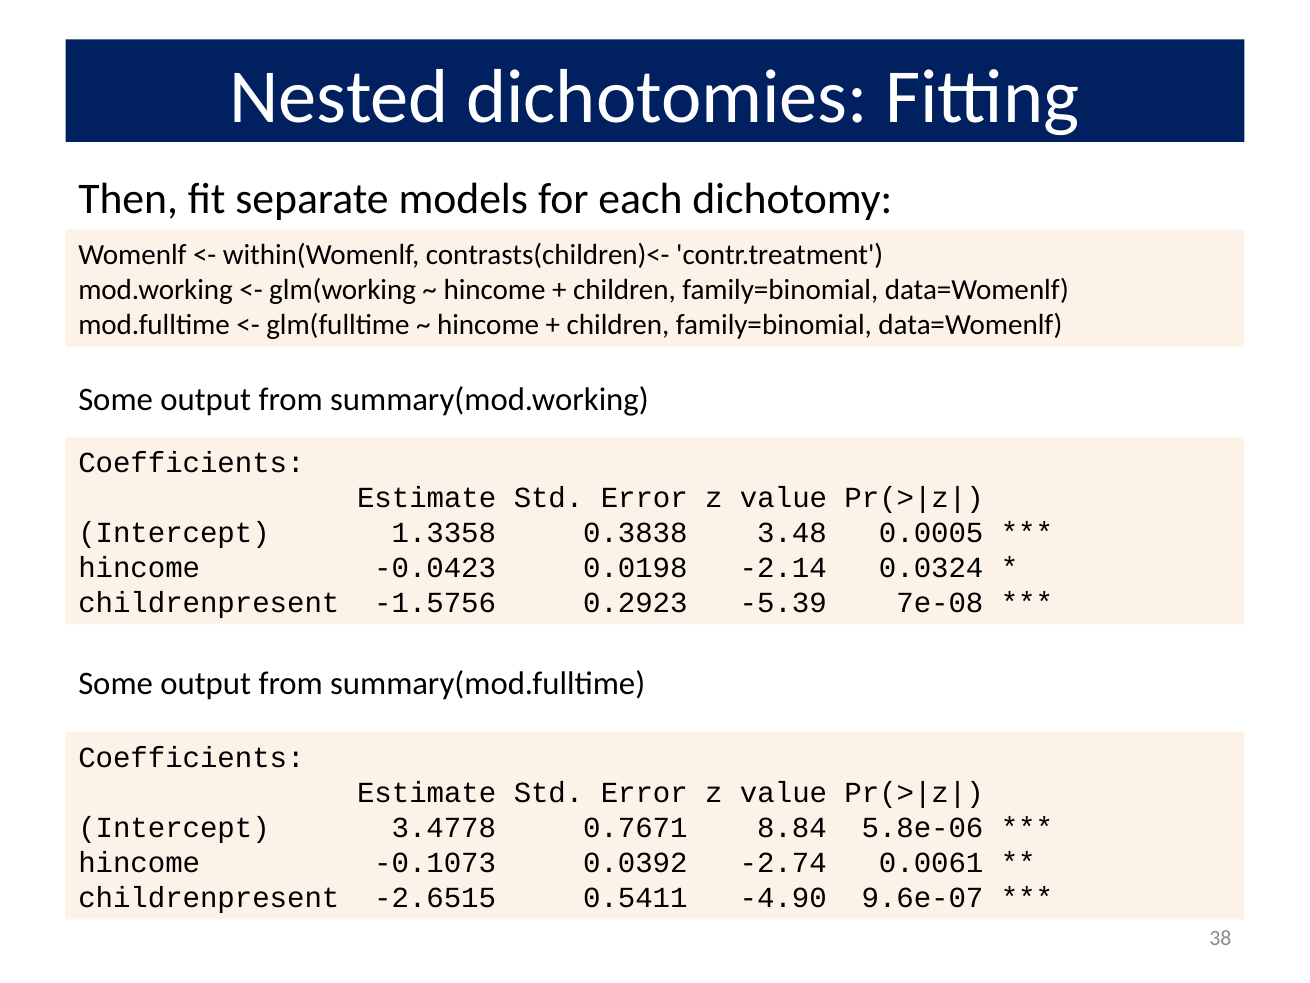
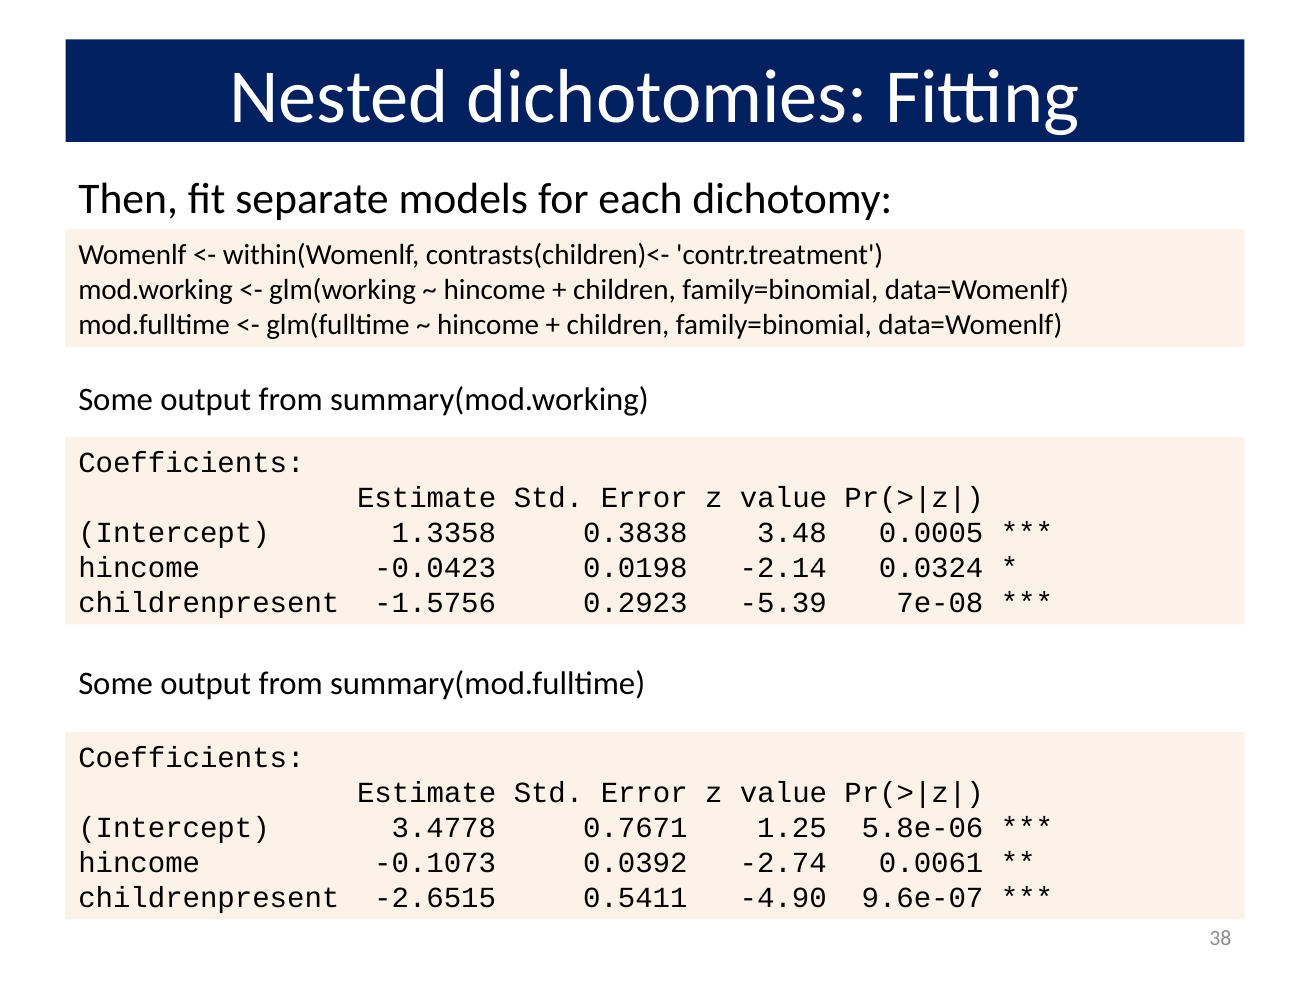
8.84: 8.84 -> 1.25
